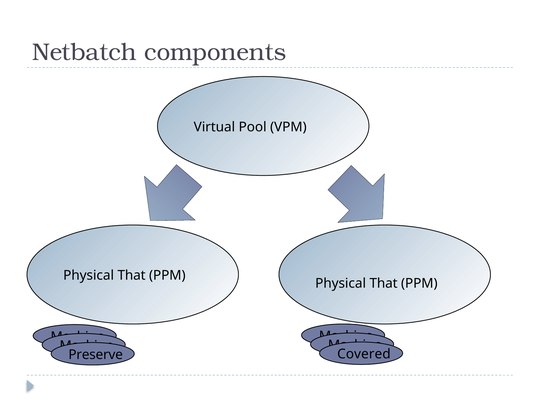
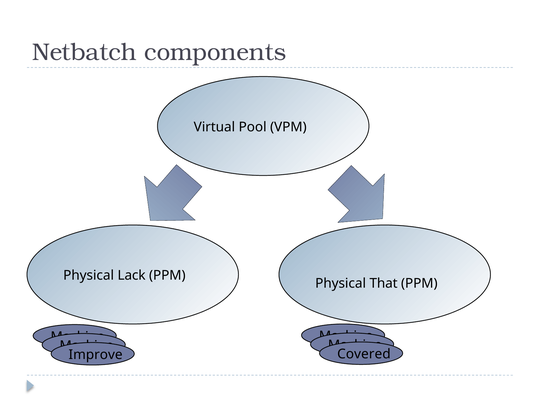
That at (132, 275): That -> Lack
Preserve: Preserve -> Improve
